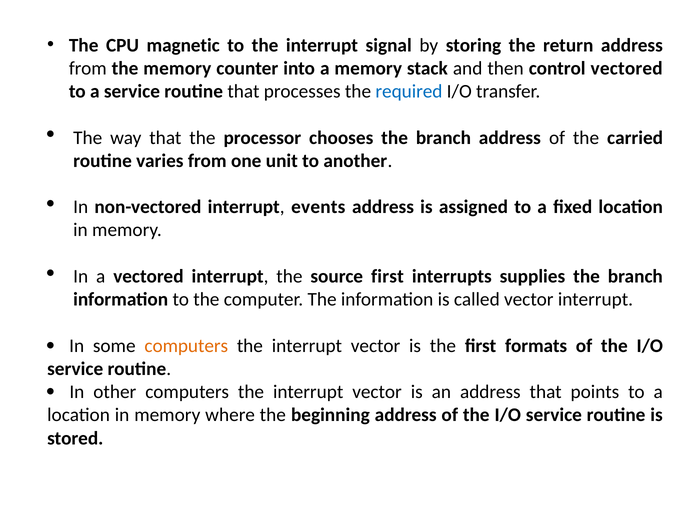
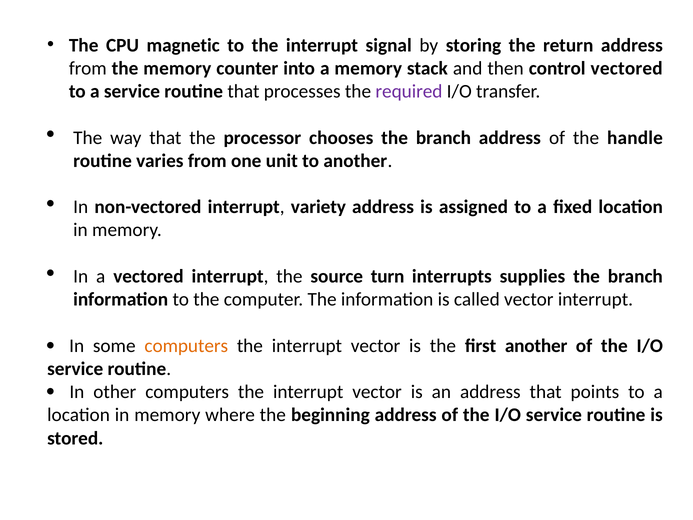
required colour: blue -> purple
carried: carried -> handle
events: events -> variety
source first: first -> turn
first formats: formats -> another
